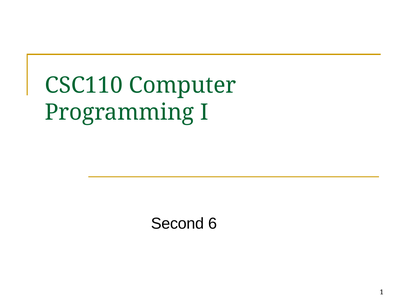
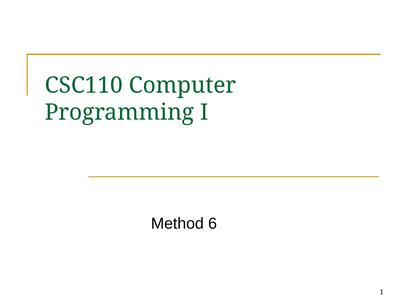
Second: Second -> Method
